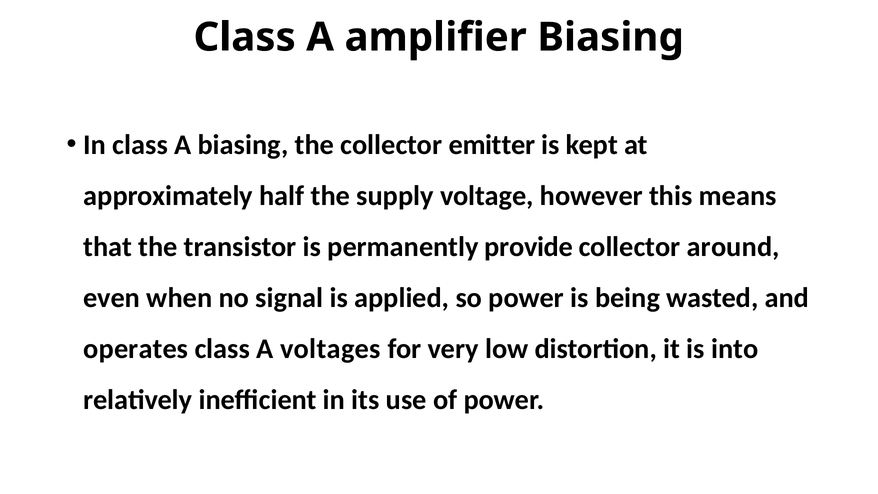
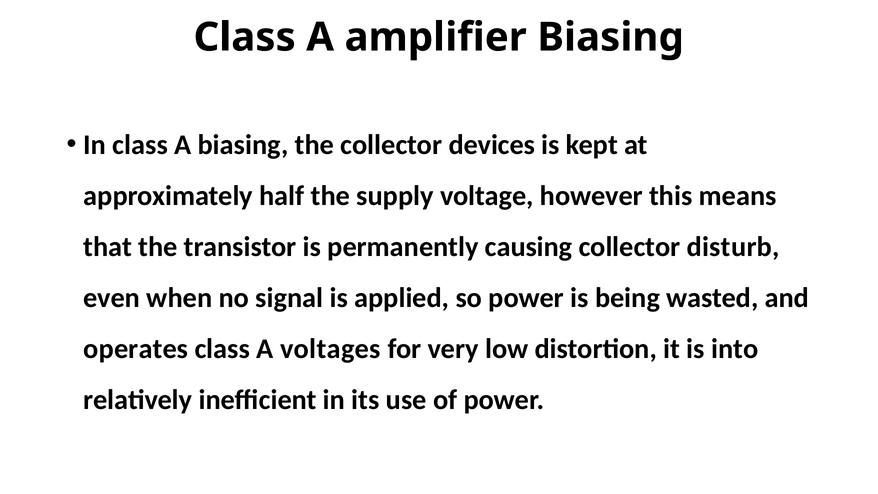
emitter: emitter -> devices
provide: provide -> causing
around: around -> disturb
